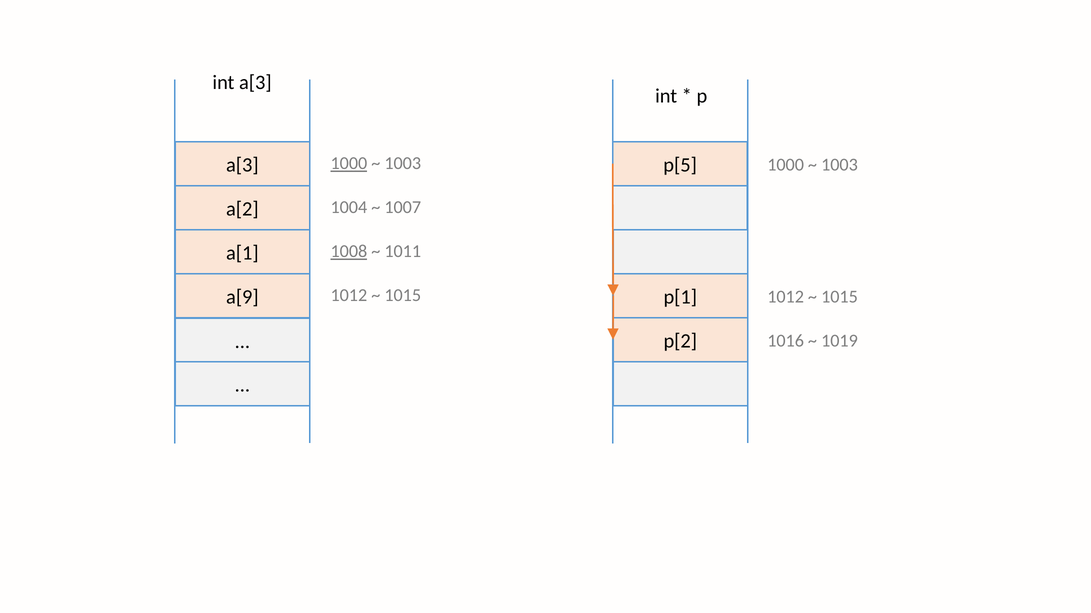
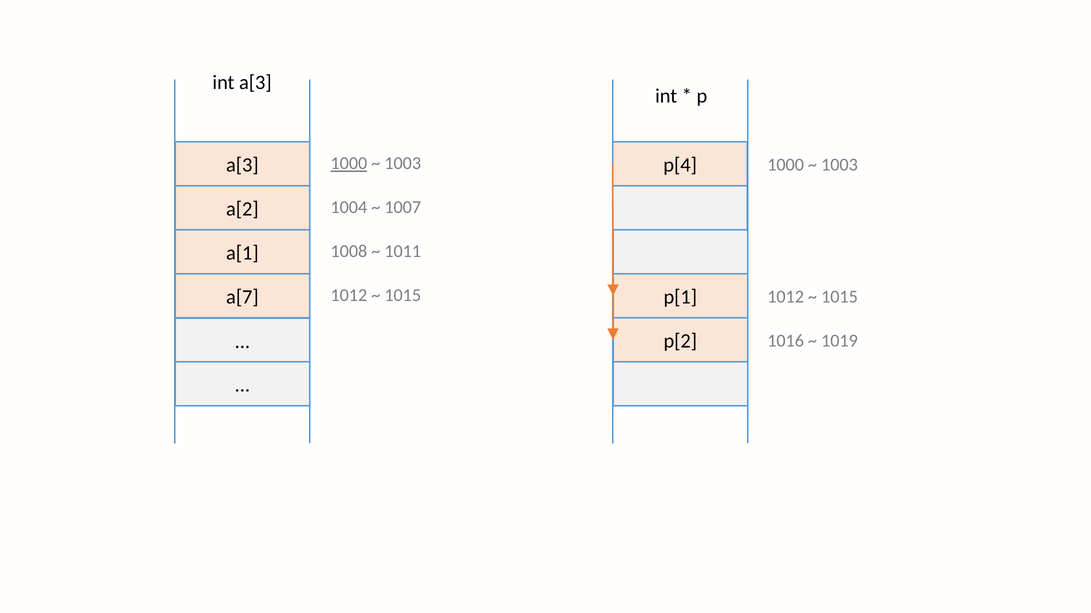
p[5: p[5 -> p[4
1008 underline: present -> none
a[9: a[9 -> a[7
